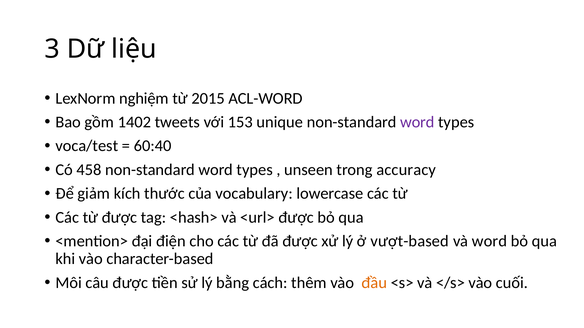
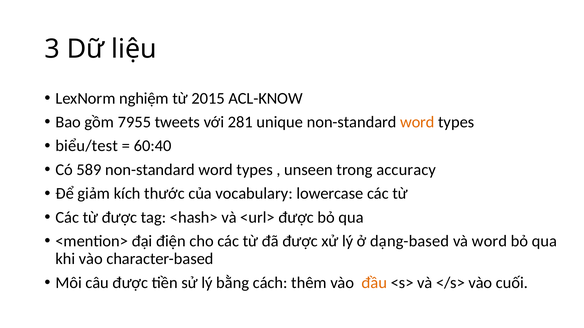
ACL-WORD: ACL-WORD -> ACL-KNOW
1402: 1402 -> 7955
153: 153 -> 281
word at (417, 122) colour: purple -> orange
voca/test: voca/test -> biểu/test
458: 458 -> 589
vượt-based: vượt-based -> dạng-based
